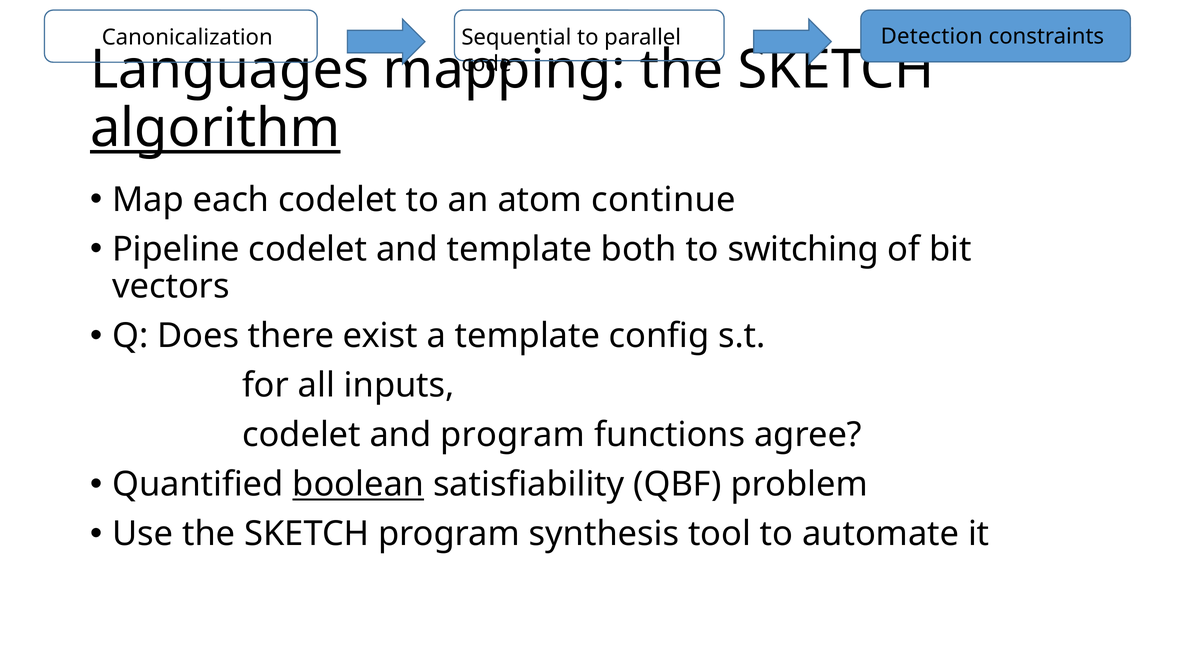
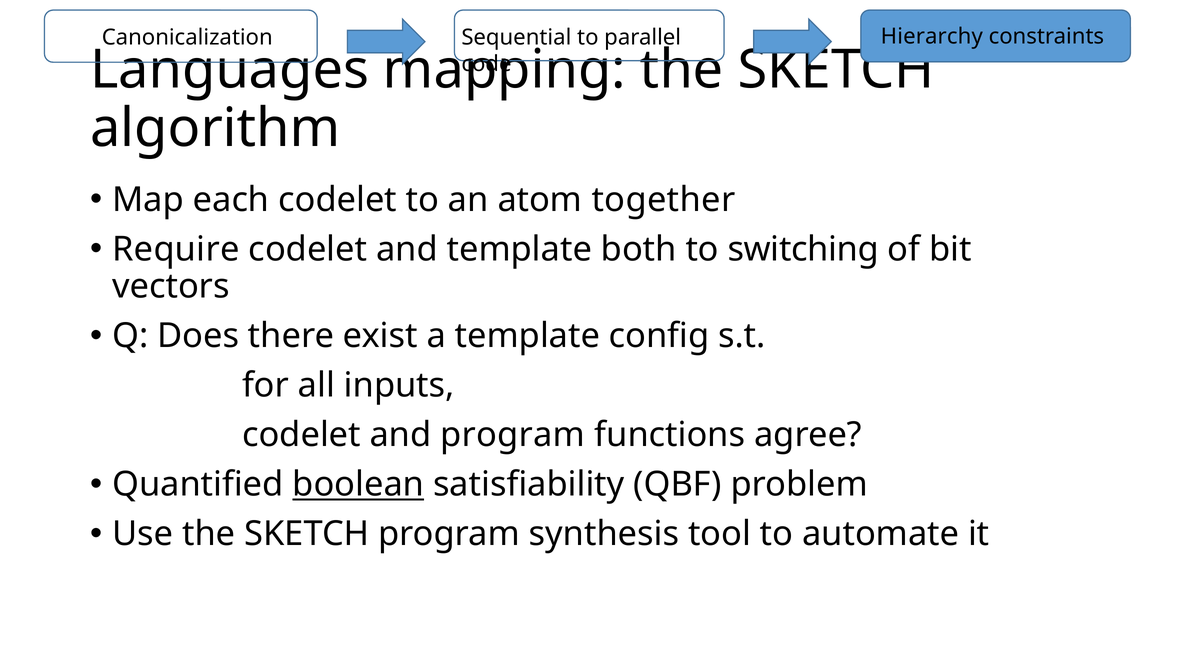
Detection: Detection -> Hierarchy
algorithm underline: present -> none
continue: continue -> together
Pipeline: Pipeline -> Require
